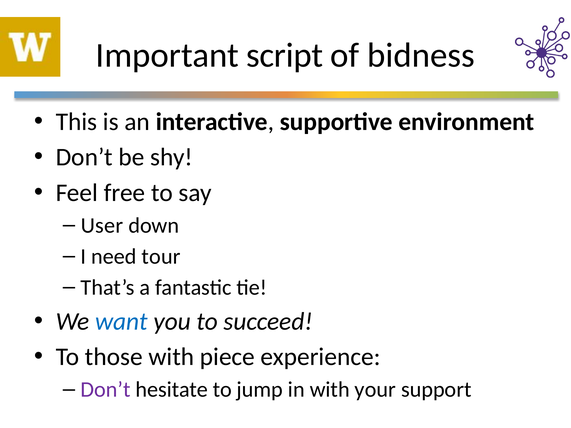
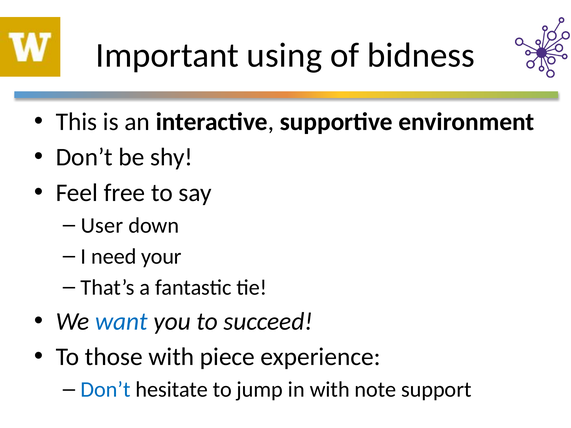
script: script -> using
tour: tour -> your
Don’t at (106, 390) colour: purple -> blue
your: your -> note
